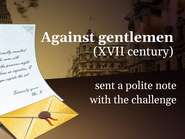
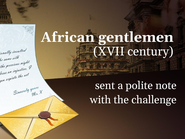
Against: Against -> African
